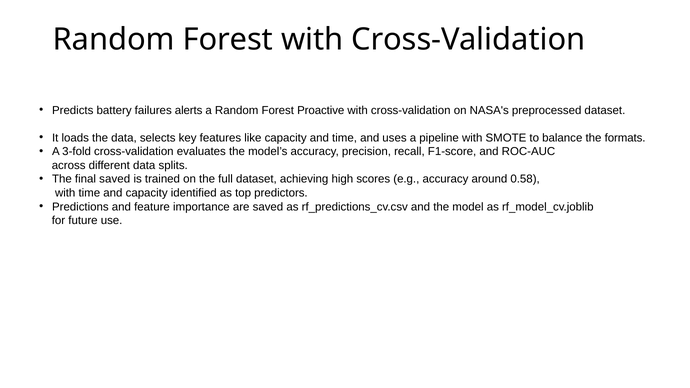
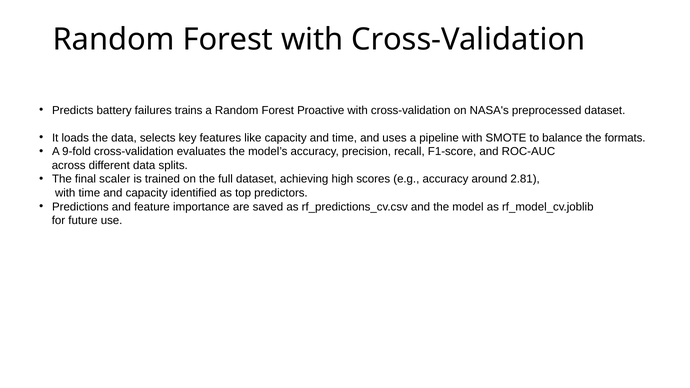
alerts: alerts -> trains
3-fold: 3-fold -> 9-fold
final saved: saved -> scaler
0.58: 0.58 -> 2.81
